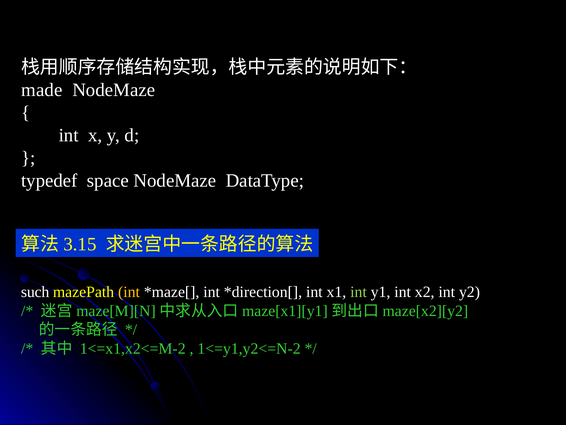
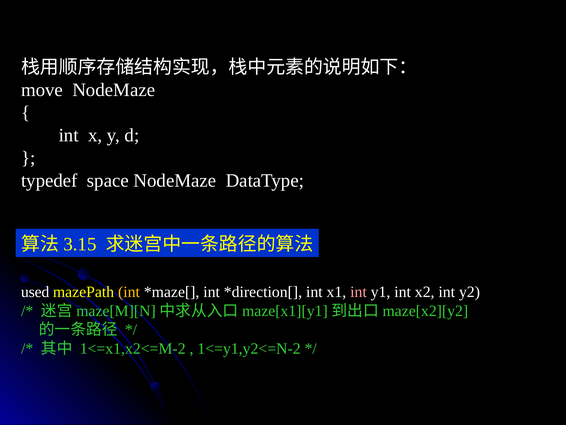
made: made -> move
such: such -> used
int at (358, 292) colour: light green -> pink
